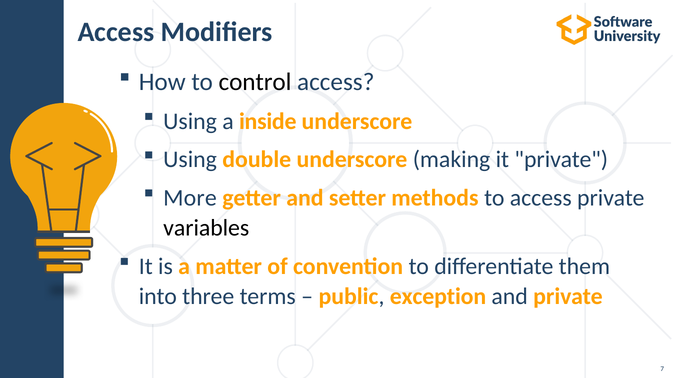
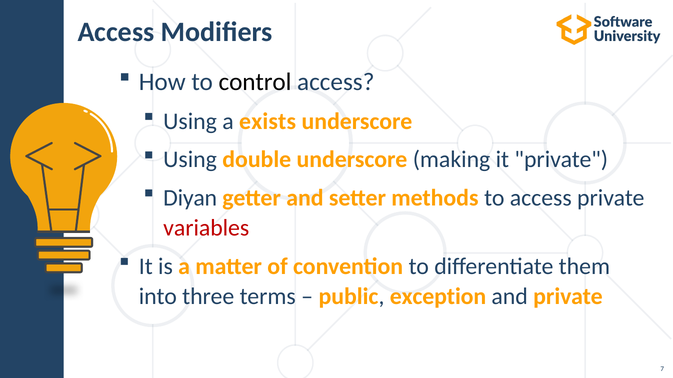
inside: inside -> exists
More: More -> Diyan
variables colour: black -> red
